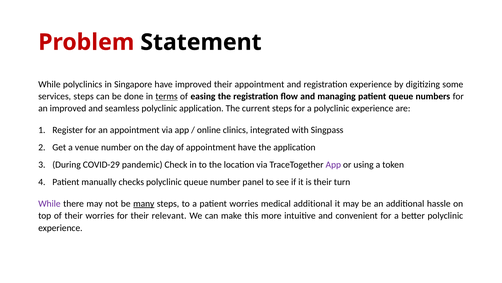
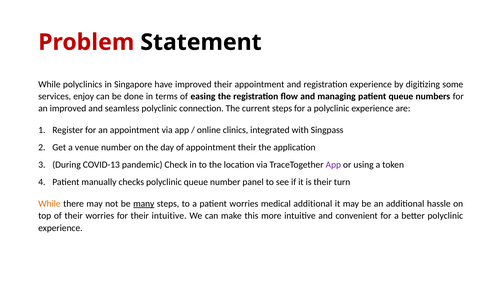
services steps: steps -> enjoy
terms underline: present -> none
polyclinic application: application -> connection
appointment have: have -> their
COVID-29: COVID-29 -> COVID-13
While at (49, 203) colour: purple -> orange
their relevant: relevant -> intuitive
